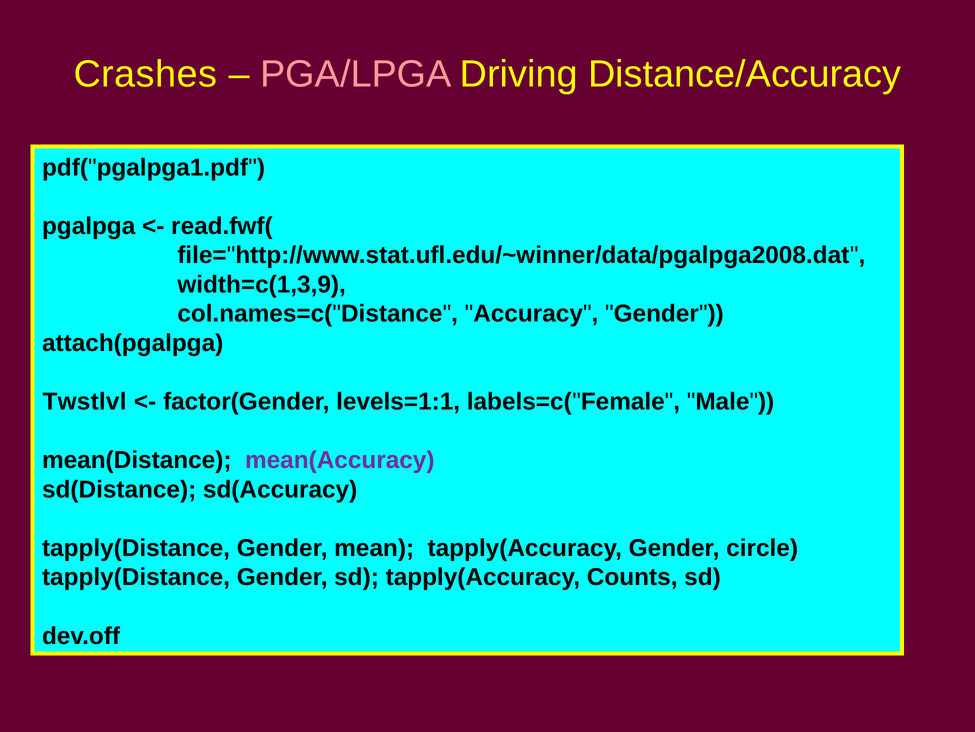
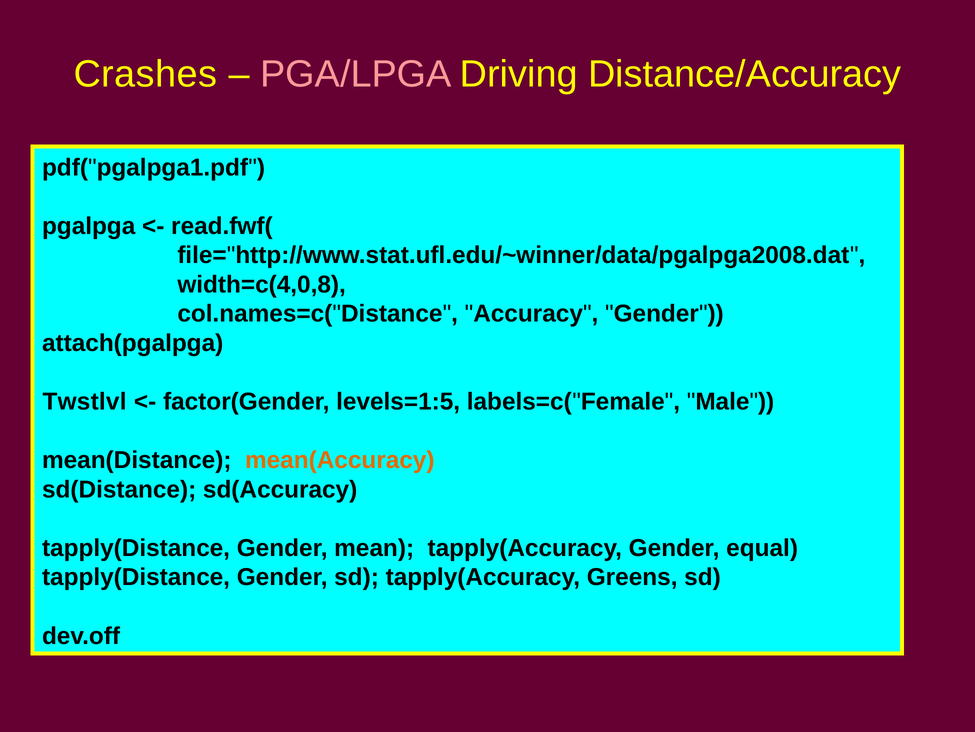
width=c(1,3,9: width=c(1,3,9 -> width=c(4,0,8
levels=1:1: levels=1:1 -> levels=1:5
mean(Accuracy colour: purple -> orange
circle: circle -> equal
Counts: Counts -> Greens
